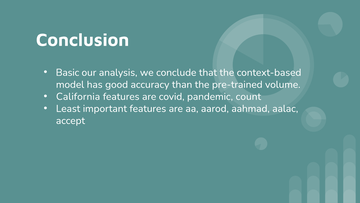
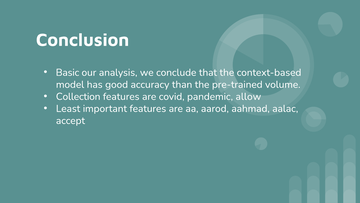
California: California -> Collection
count: count -> allow
